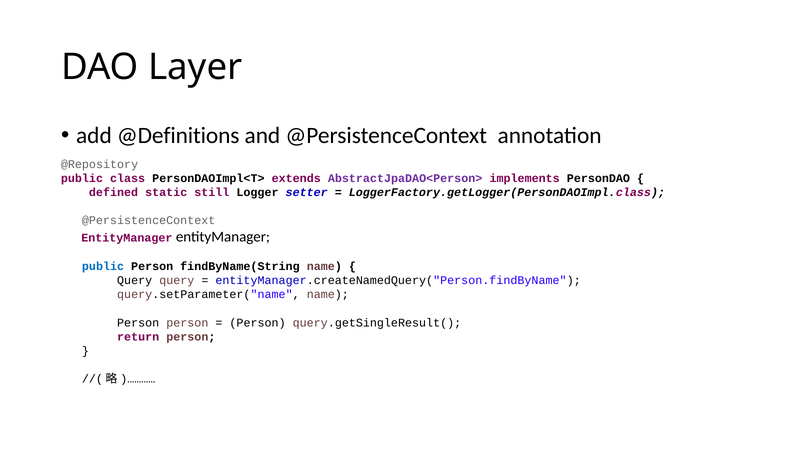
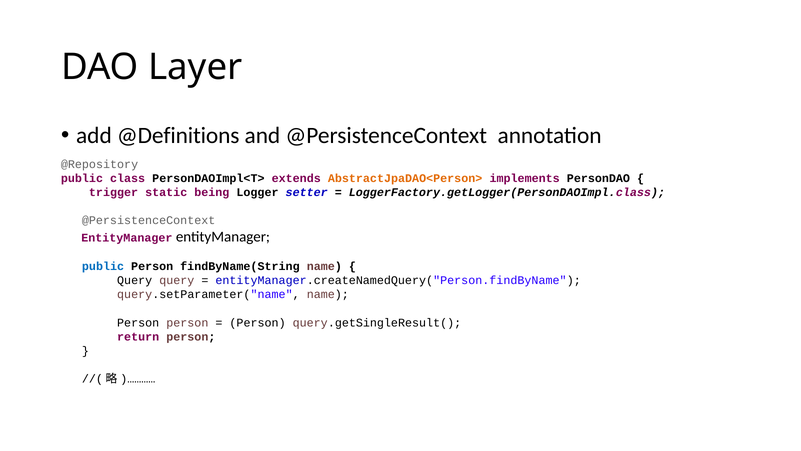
AbstractJpaDAO<Person> colour: purple -> orange
defined: defined -> trigger
still: still -> being
